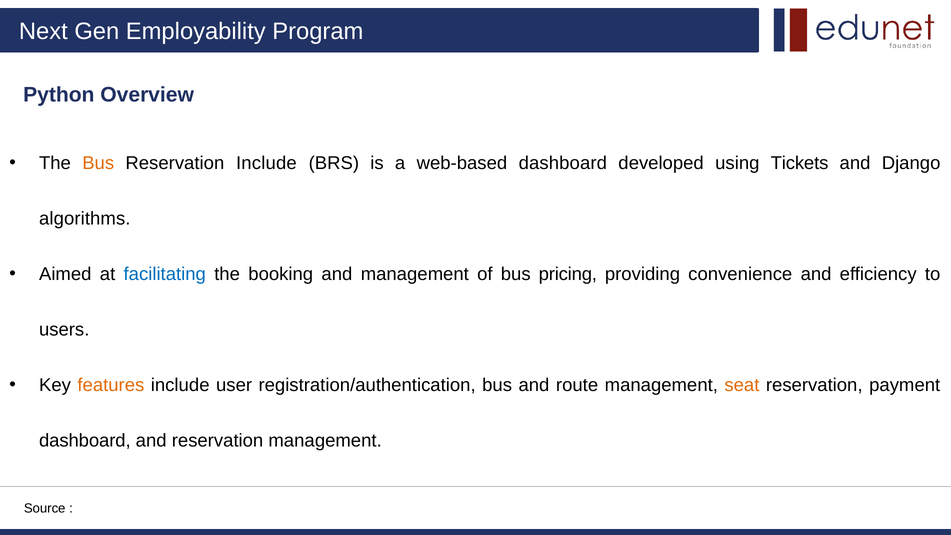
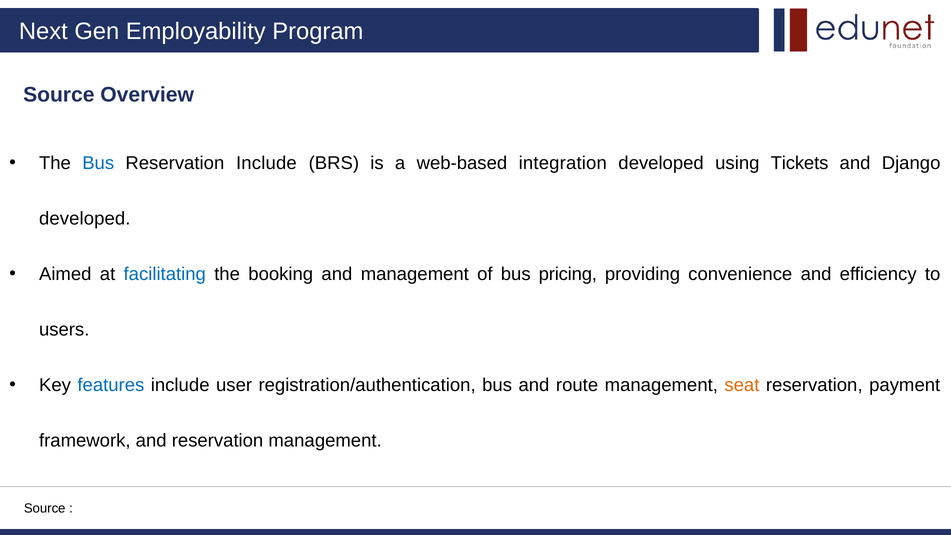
Python at (59, 95): Python -> Source
Bus at (98, 163) colour: orange -> blue
web-based dashboard: dashboard -> integration
algorithms at (85, 219): algorithms -> developed
features colour: orange -> blue
dashboard at (85, 440): dashboard -> framework
